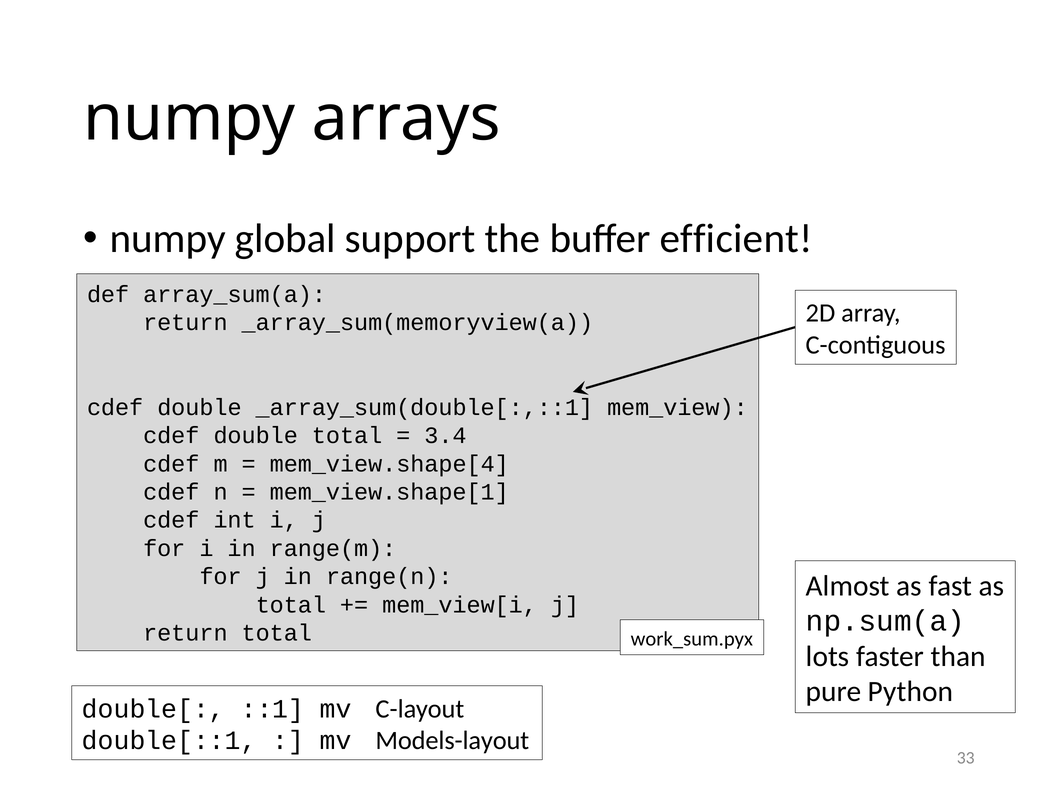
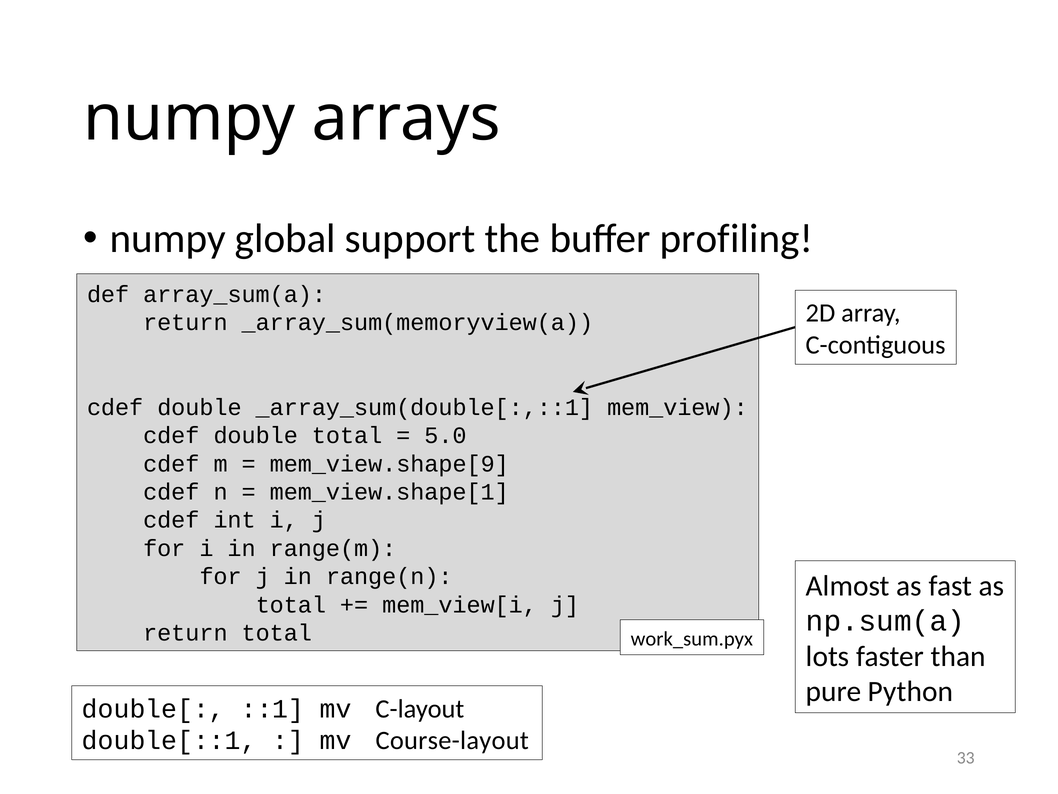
efficient: efficient -> profiling
3.4: 3.4 -> 5.0
mem_view.shape[4: mem_view.shape[4 -> mem_view.shape[9
Models-layout: Models-layout -> Course-layout
